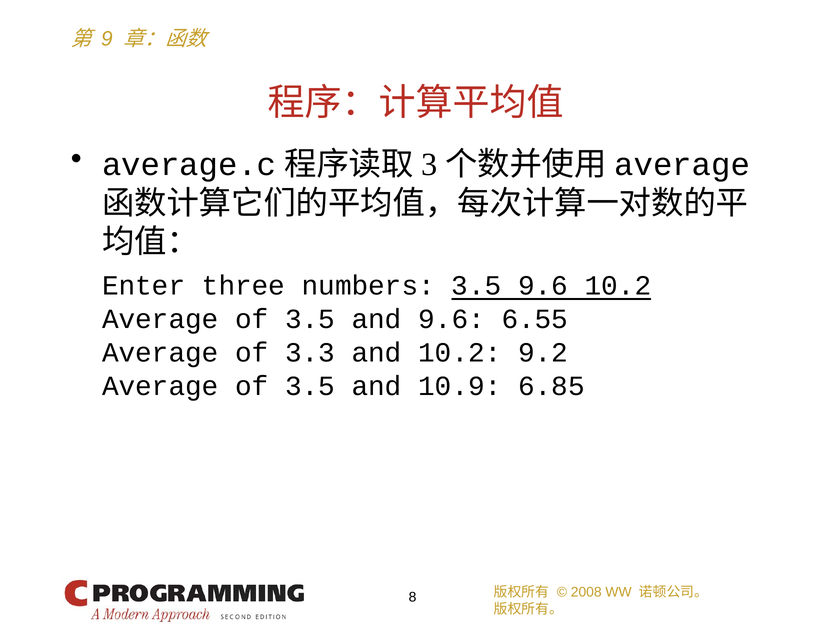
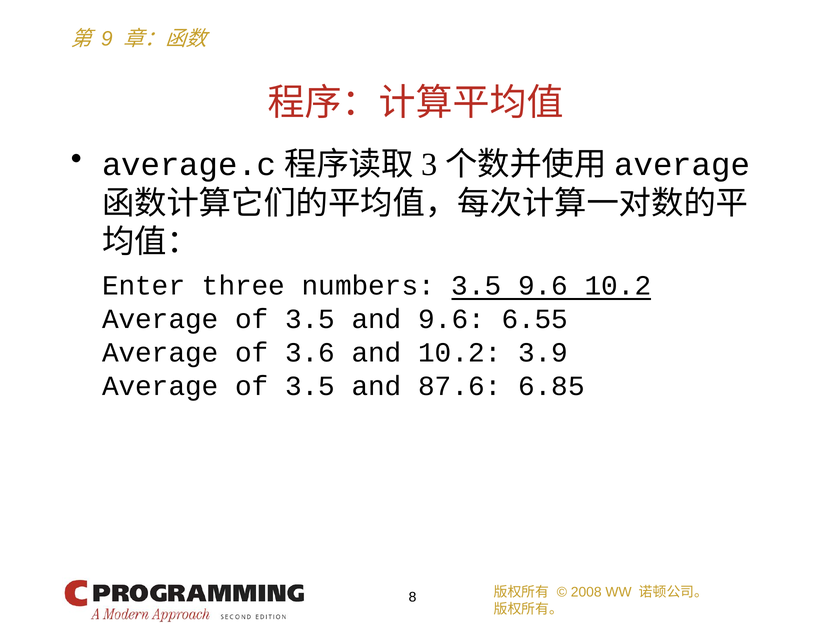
3.3: 3.3 -> 3.6
9.2: 9.2 -> 3.9
10.9: 10.9 -> 87.6
